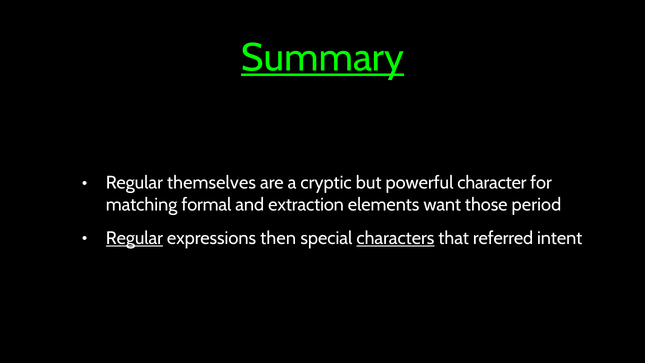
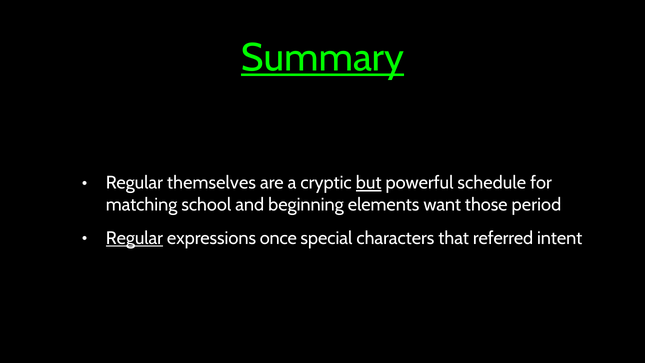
but underline: none -> present
character: character -> schedule
formal: formal -> school
extraction: extraction -> beginning
then: then -> once
characters underline: present -> none
